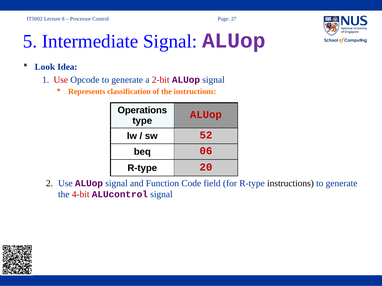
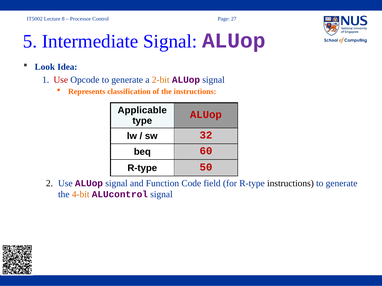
2-bit colour: red -> orange
Operations: Operations -> Applicable
52: 52 -> 32
06: 06 -> 60
20: 20 -> 50
4-bit colour: red -> orange
